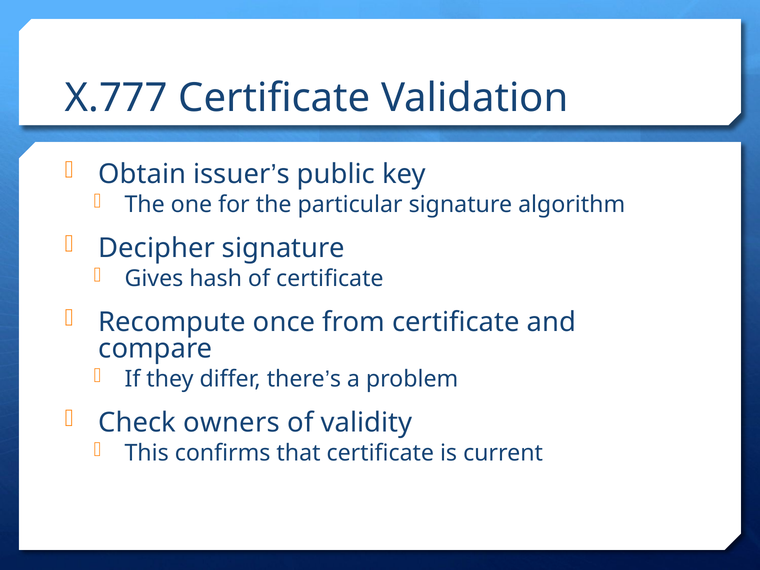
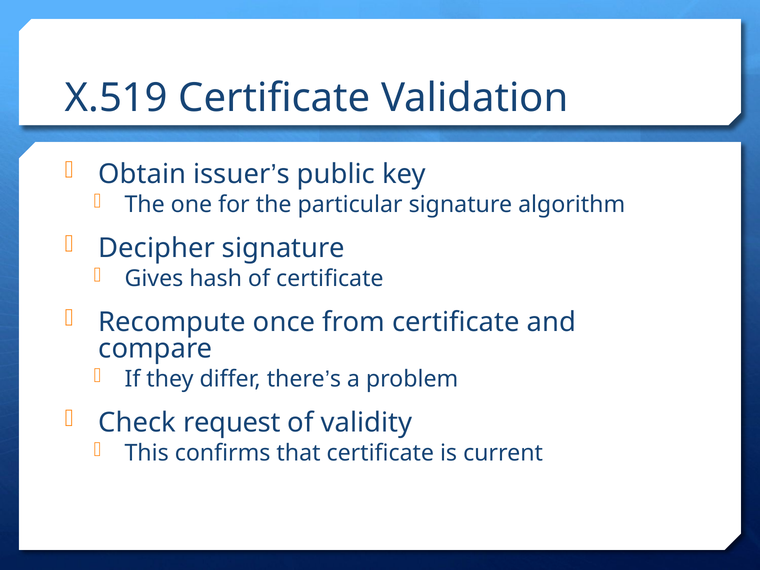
X.777: X.777 -> X.519
owners: owners -> request
